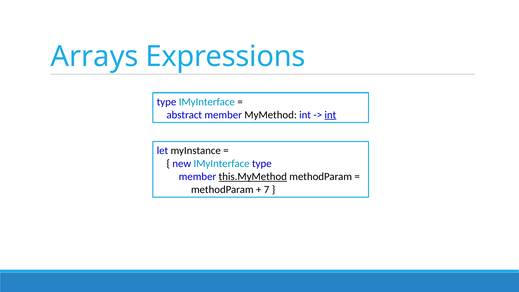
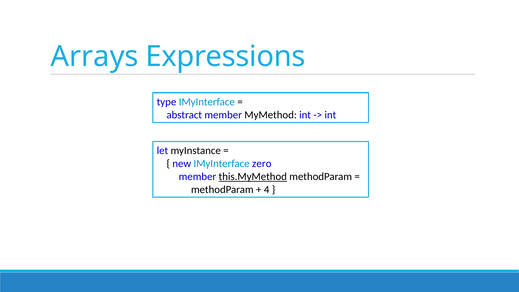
int at (330, 115) underline: present -> none
IMyInterface type: type -> zero
7: 7 -> 4
